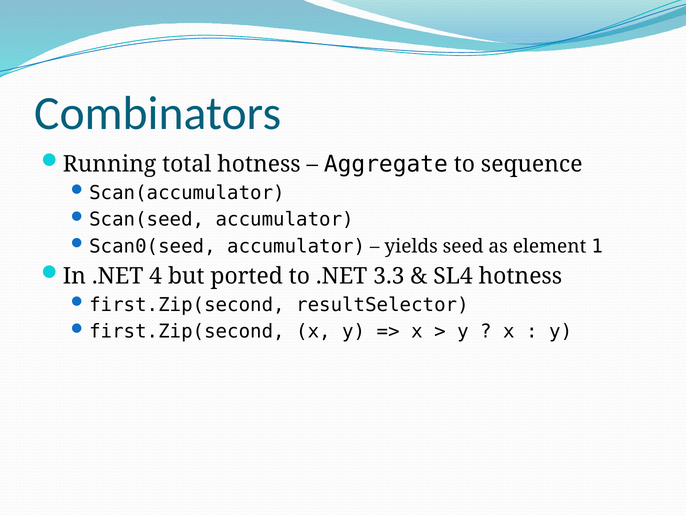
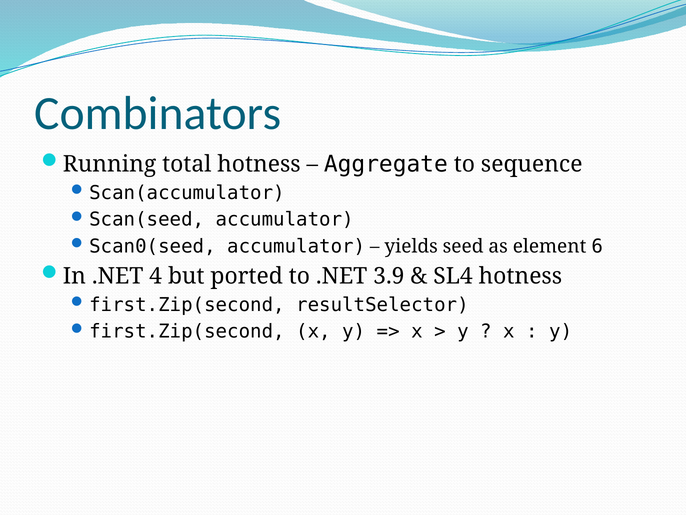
1: 1 -> 6
3.3: 3.3 -> 3.9
